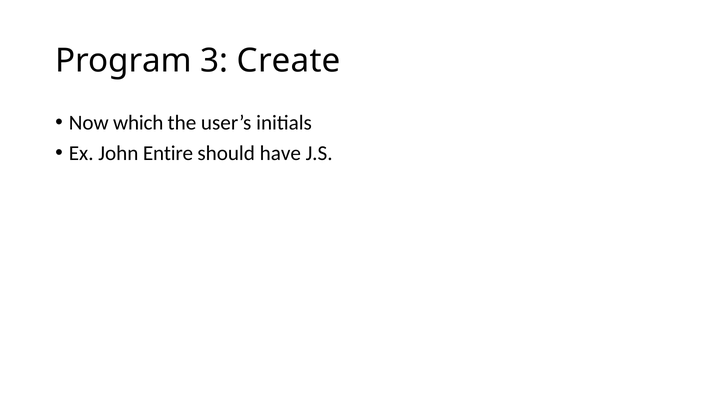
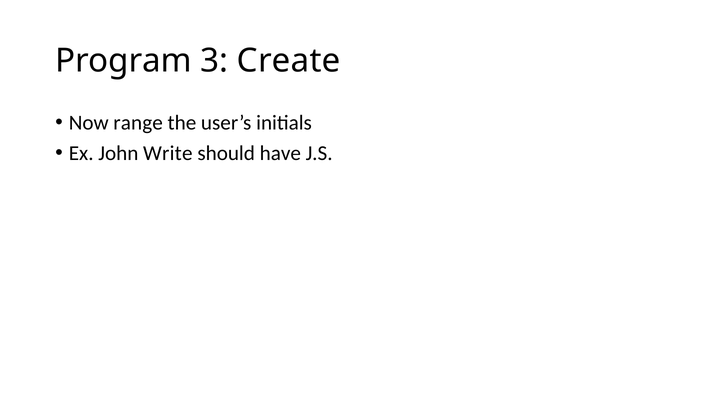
which: which -> range
Entire: Entire -> Write
